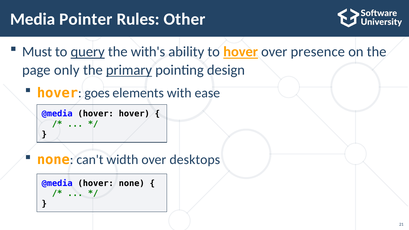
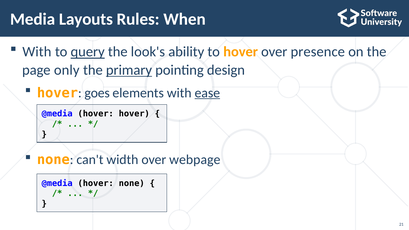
Pointer: Pointer -> Layouts
Other: Other -> When
Must at (37, 52): Must -> With
with's: with's -> look's
hover at (241, 52) underline: present -> none
ease underline: none -> present
desktops: desktops -> webpage
